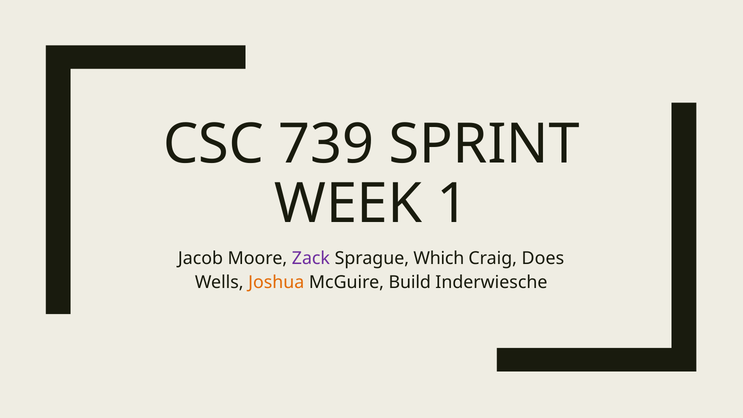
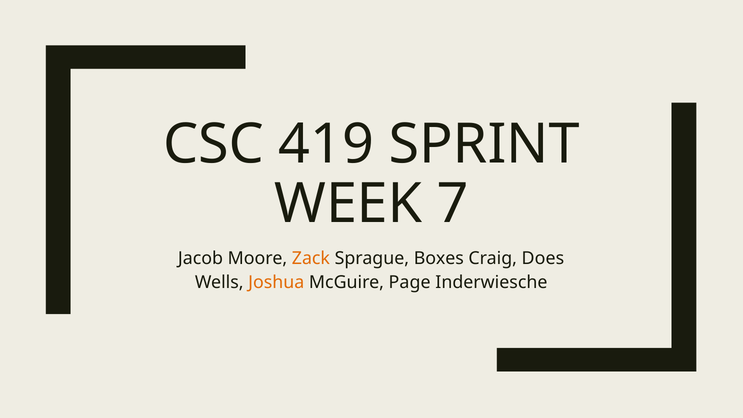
739: 739 -> 419
1: 1 -> 7
Zack colour: purple -> orange
Which: Which -> Boxes
Build: Build -> Page
